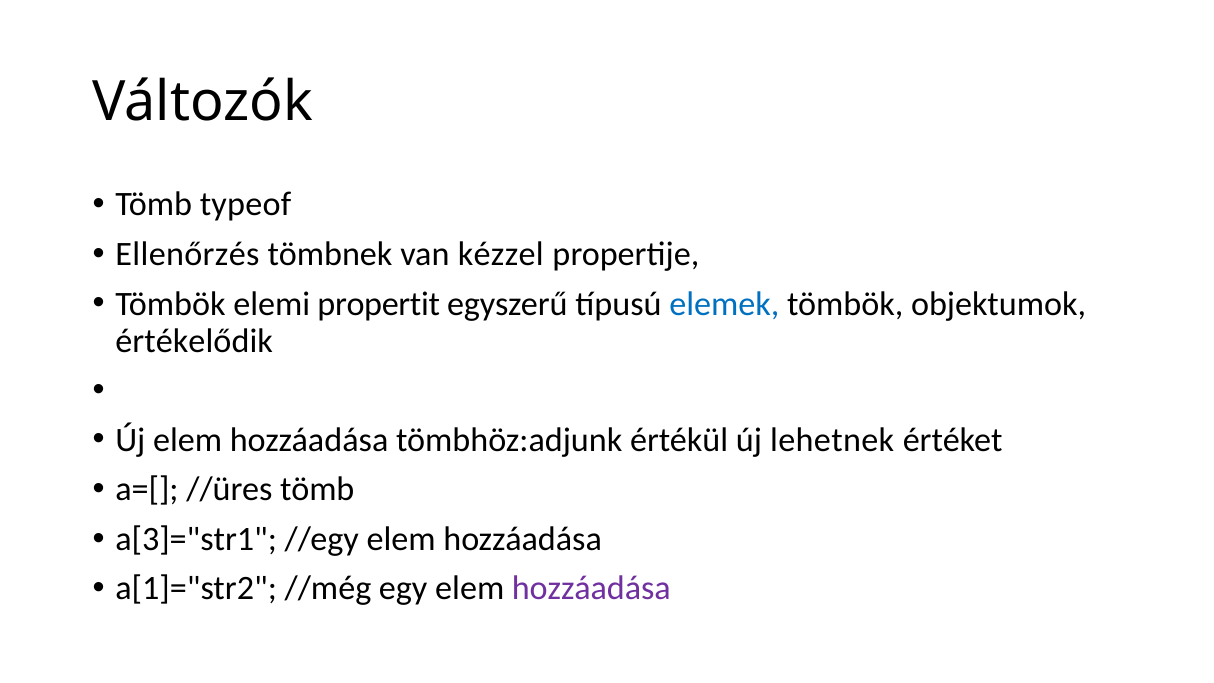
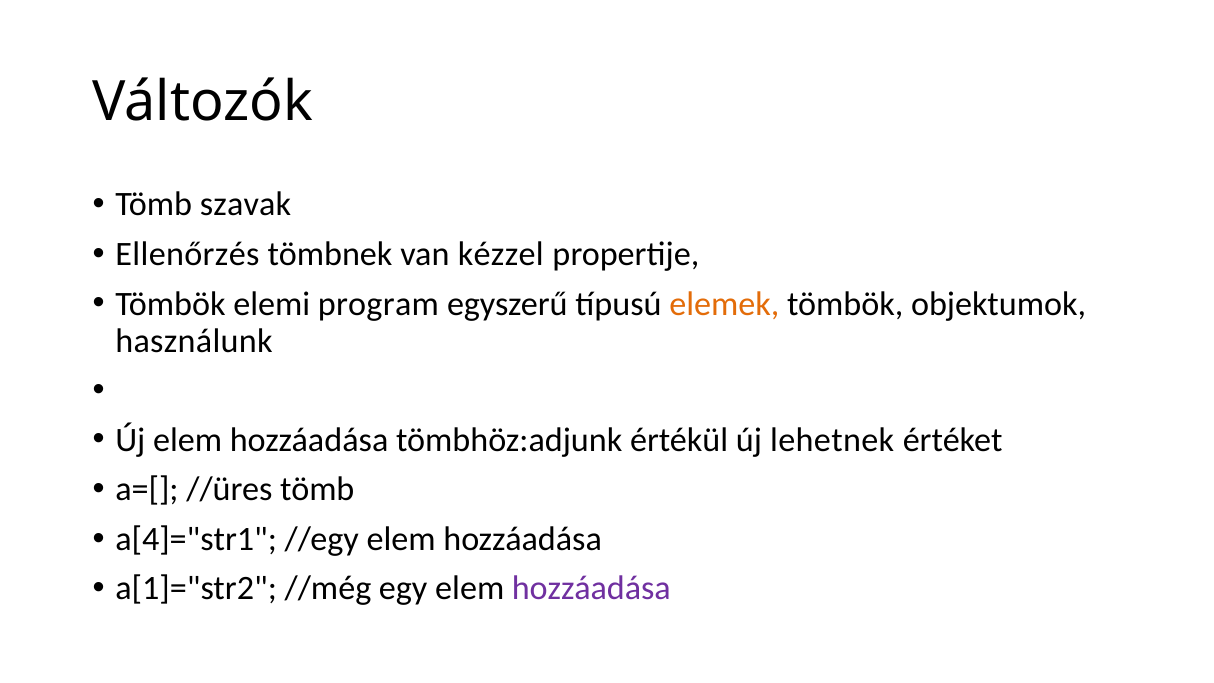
typeof: typeof -> szavak
propertit: propertit -> program
elemek colour: blue -> orange
értékelődik: értékelődik -> használunk
a[3]="str1: a[3]="str1 -> a[4]="str1
